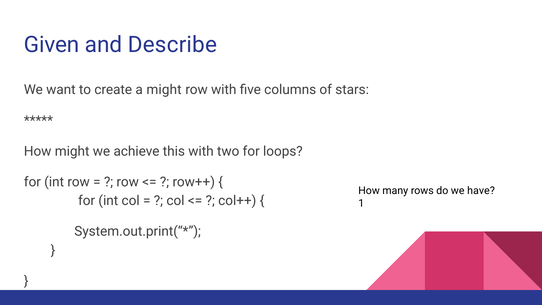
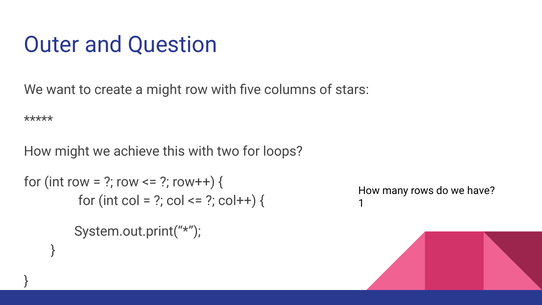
Given: Given -> Outer
Describe: Describe -> Question
